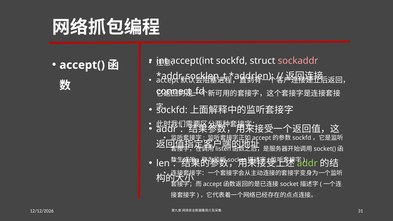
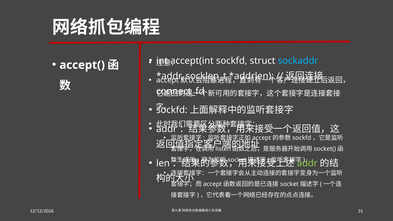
sockaddr colour: pink -> light blue
